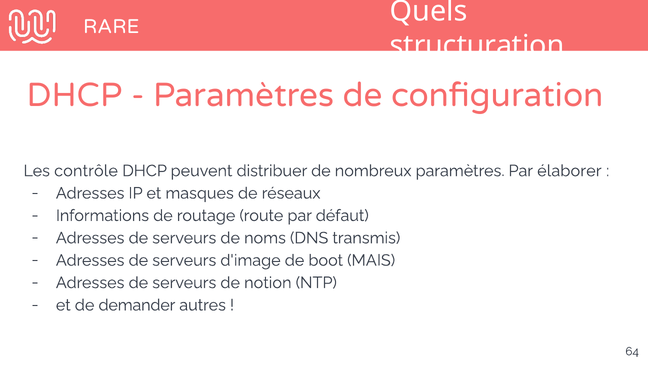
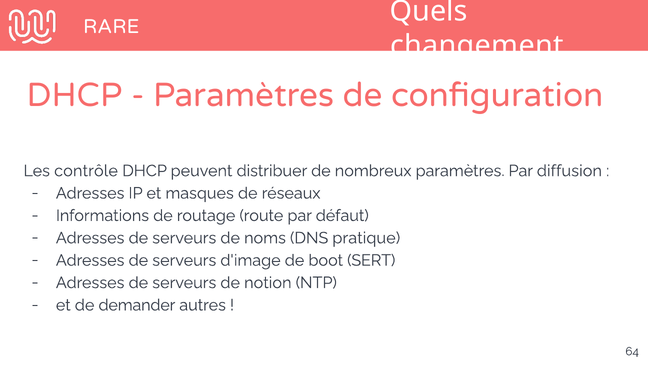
structuration: structuration -> changement
élaborer: élaborer -> diffusion
transmis: transmis -> pratique
MAIS: MAIS -> SERT
